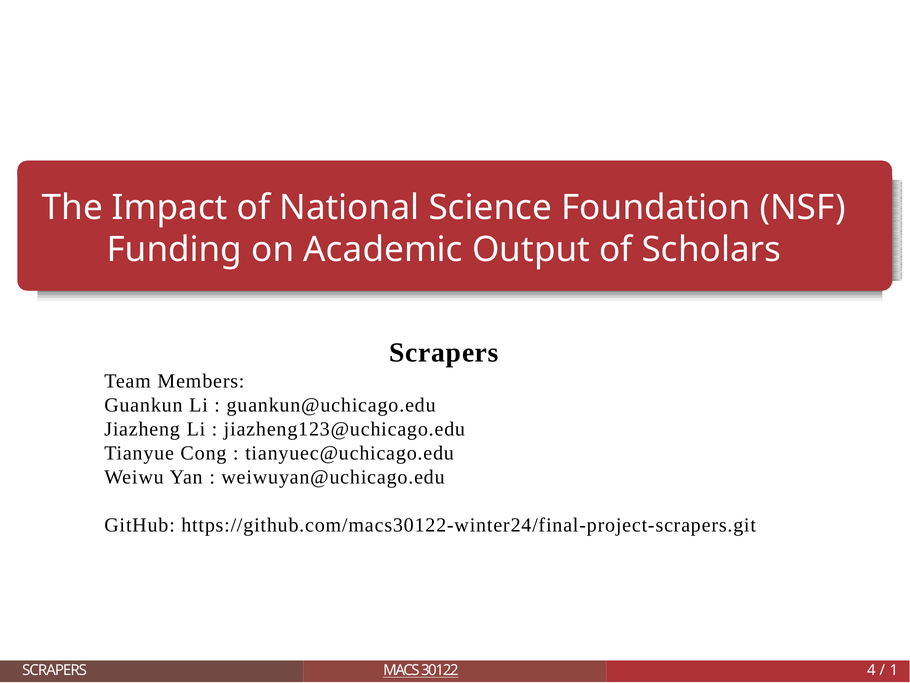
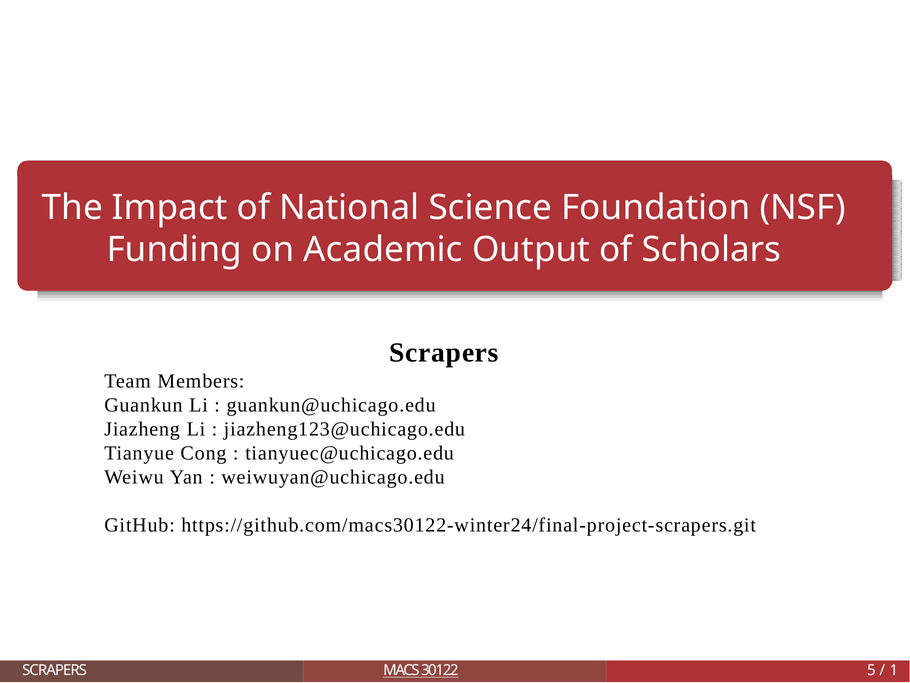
4: 4 -> 5
